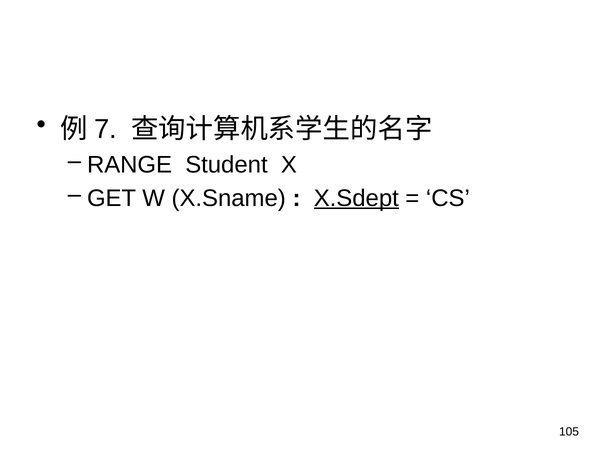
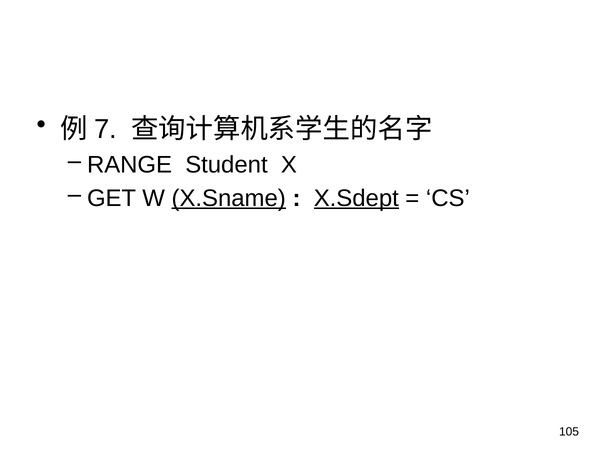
X.Sname underline: none -> present
